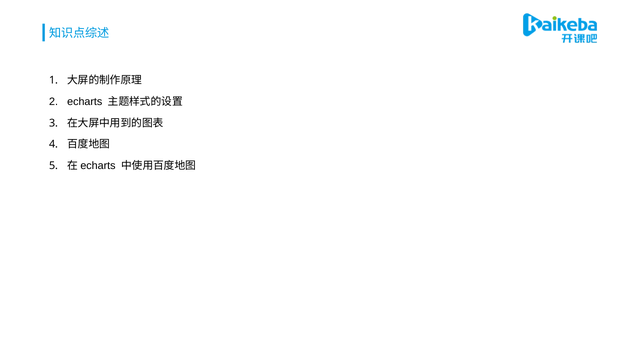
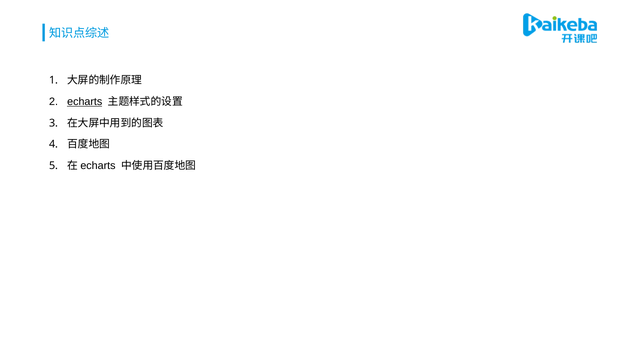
echarts underline: none -> present
